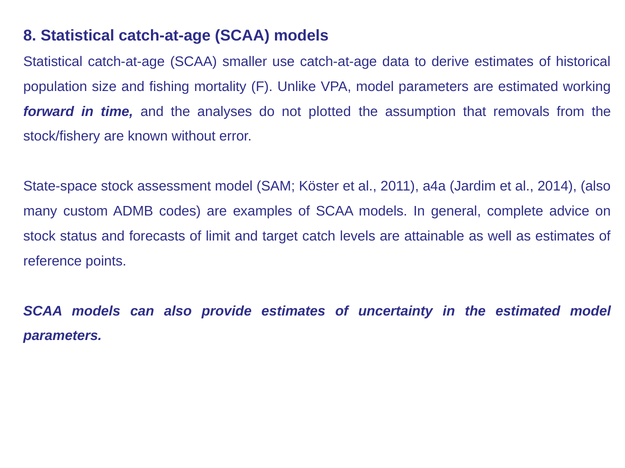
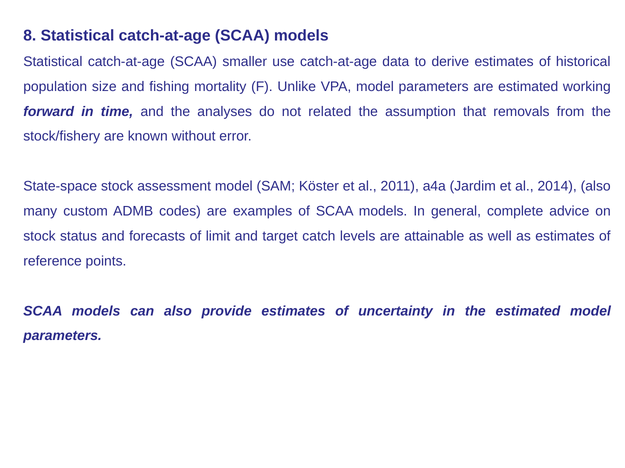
plotted: plotted -> related
